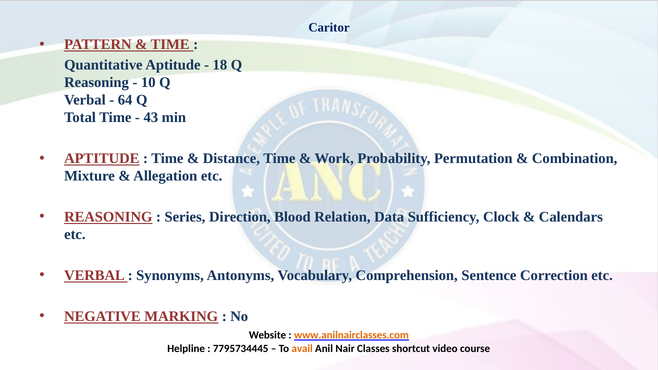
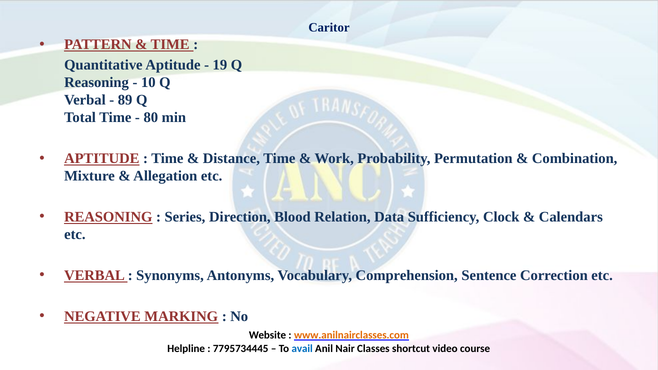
18: 18 -> 19
64: 64 -> 89
43: 43 -> 80
avail colour: orange -> blue
